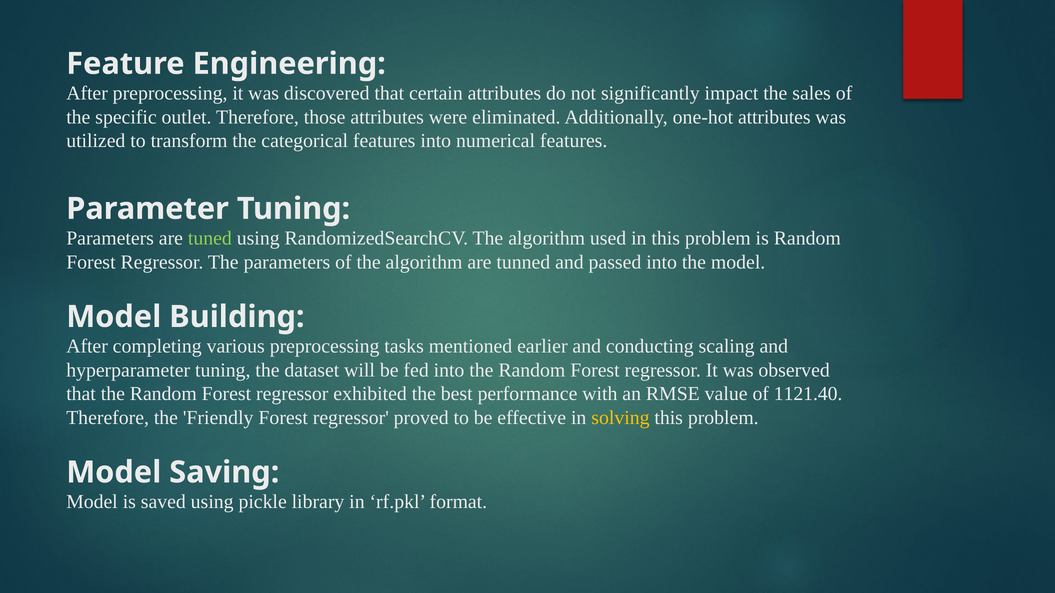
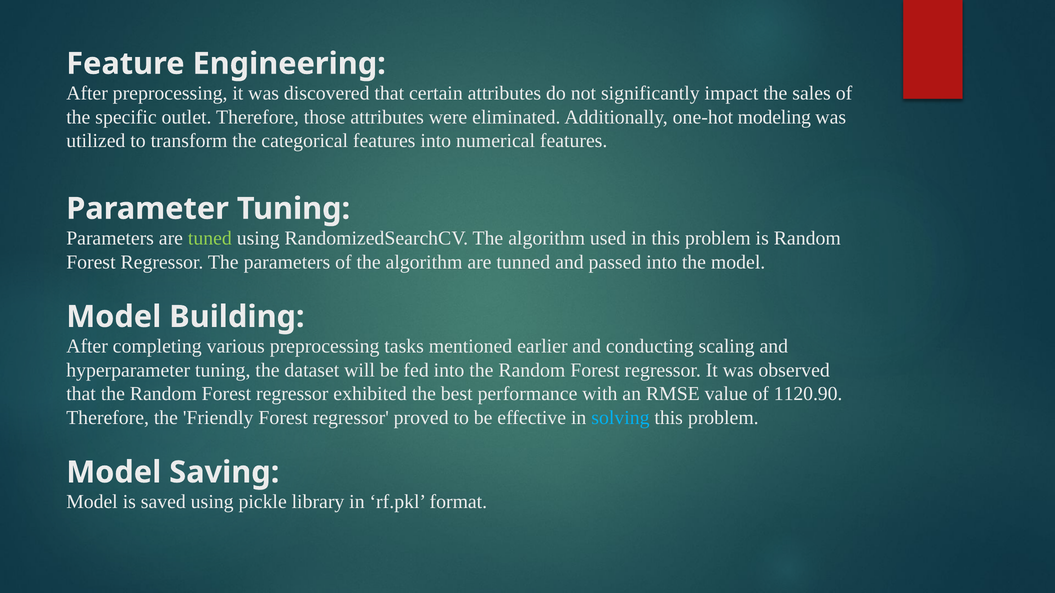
one-hot attributes: attributes -> modeling
1121.40: 1121.40 -> 1120.90
solving colour: yellow -> light blue
